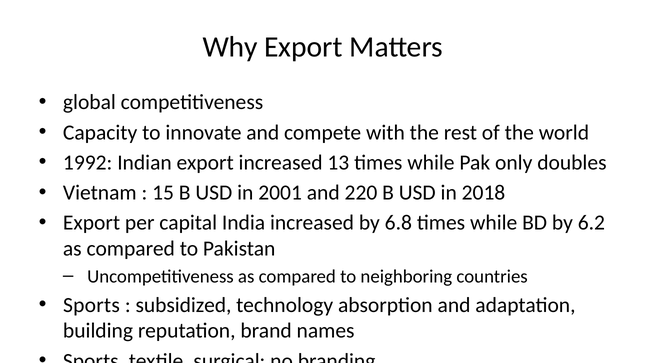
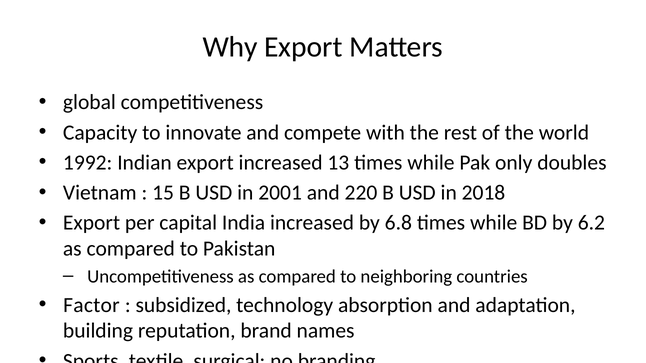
Sports at (91, 305): Sports -> Factor
